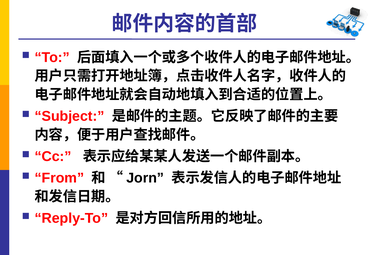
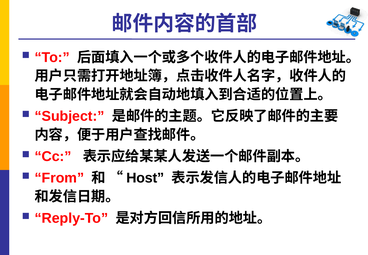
Jorn: Jorn -> Host
